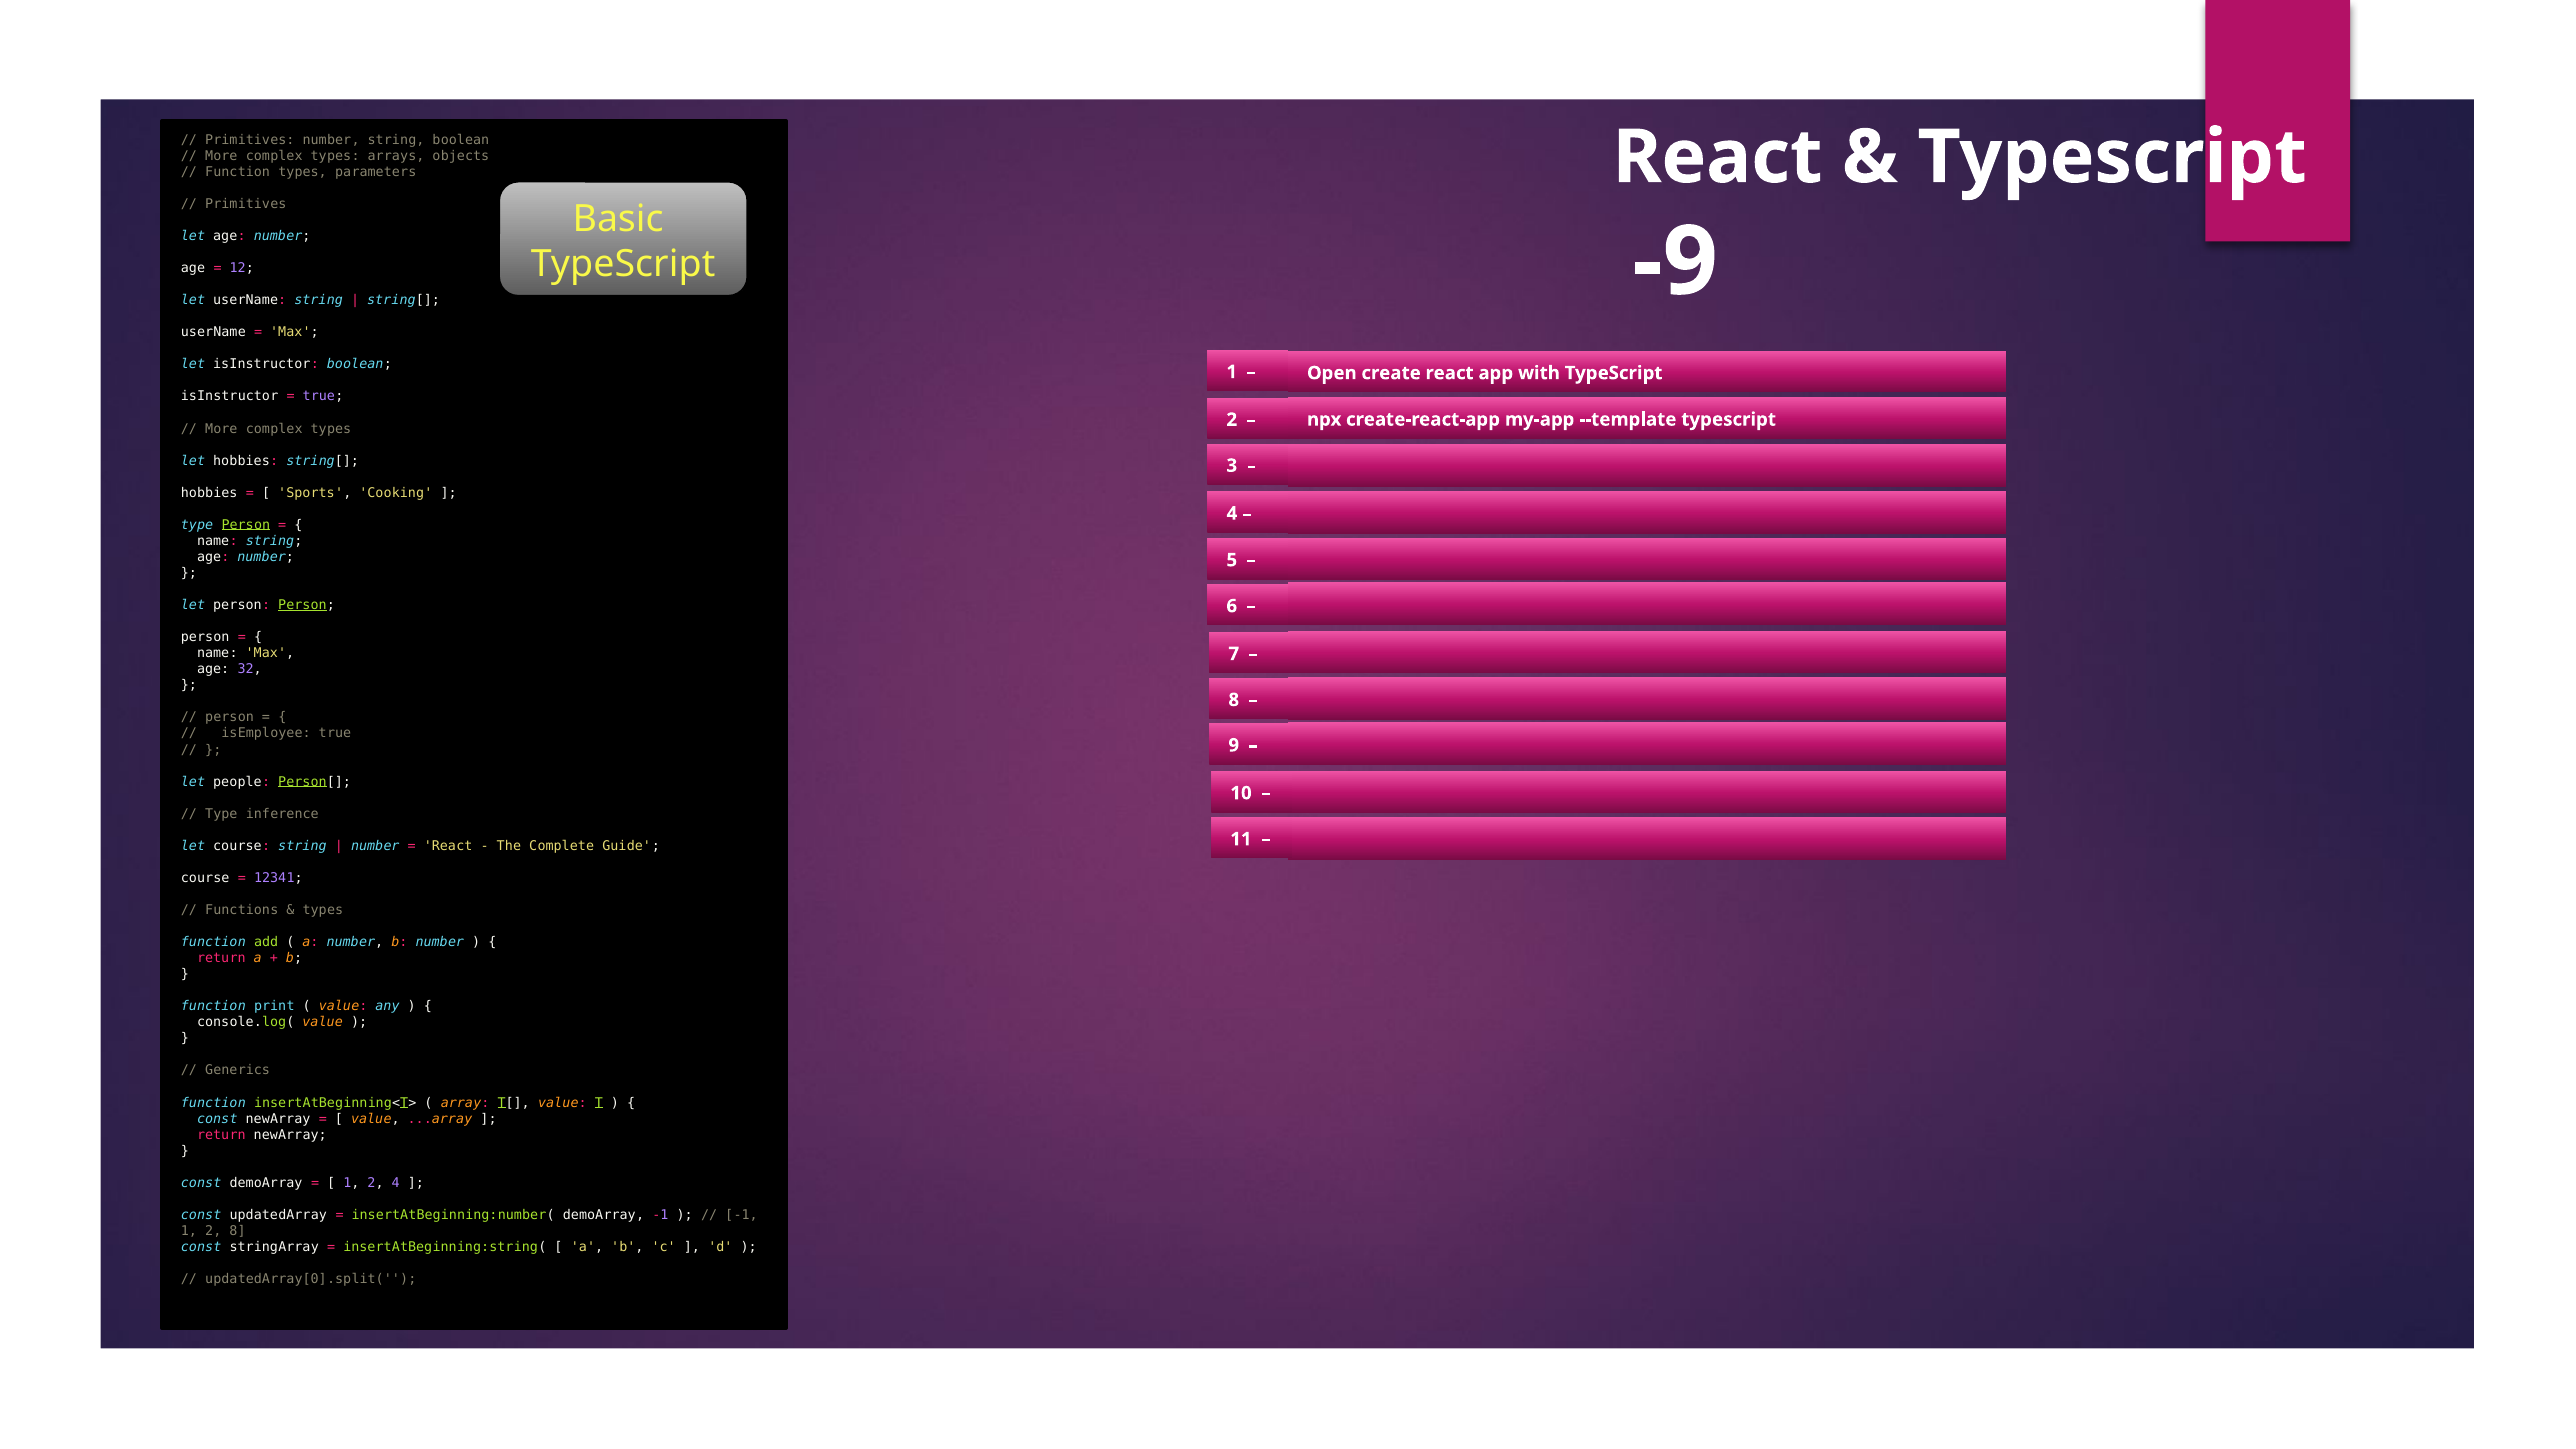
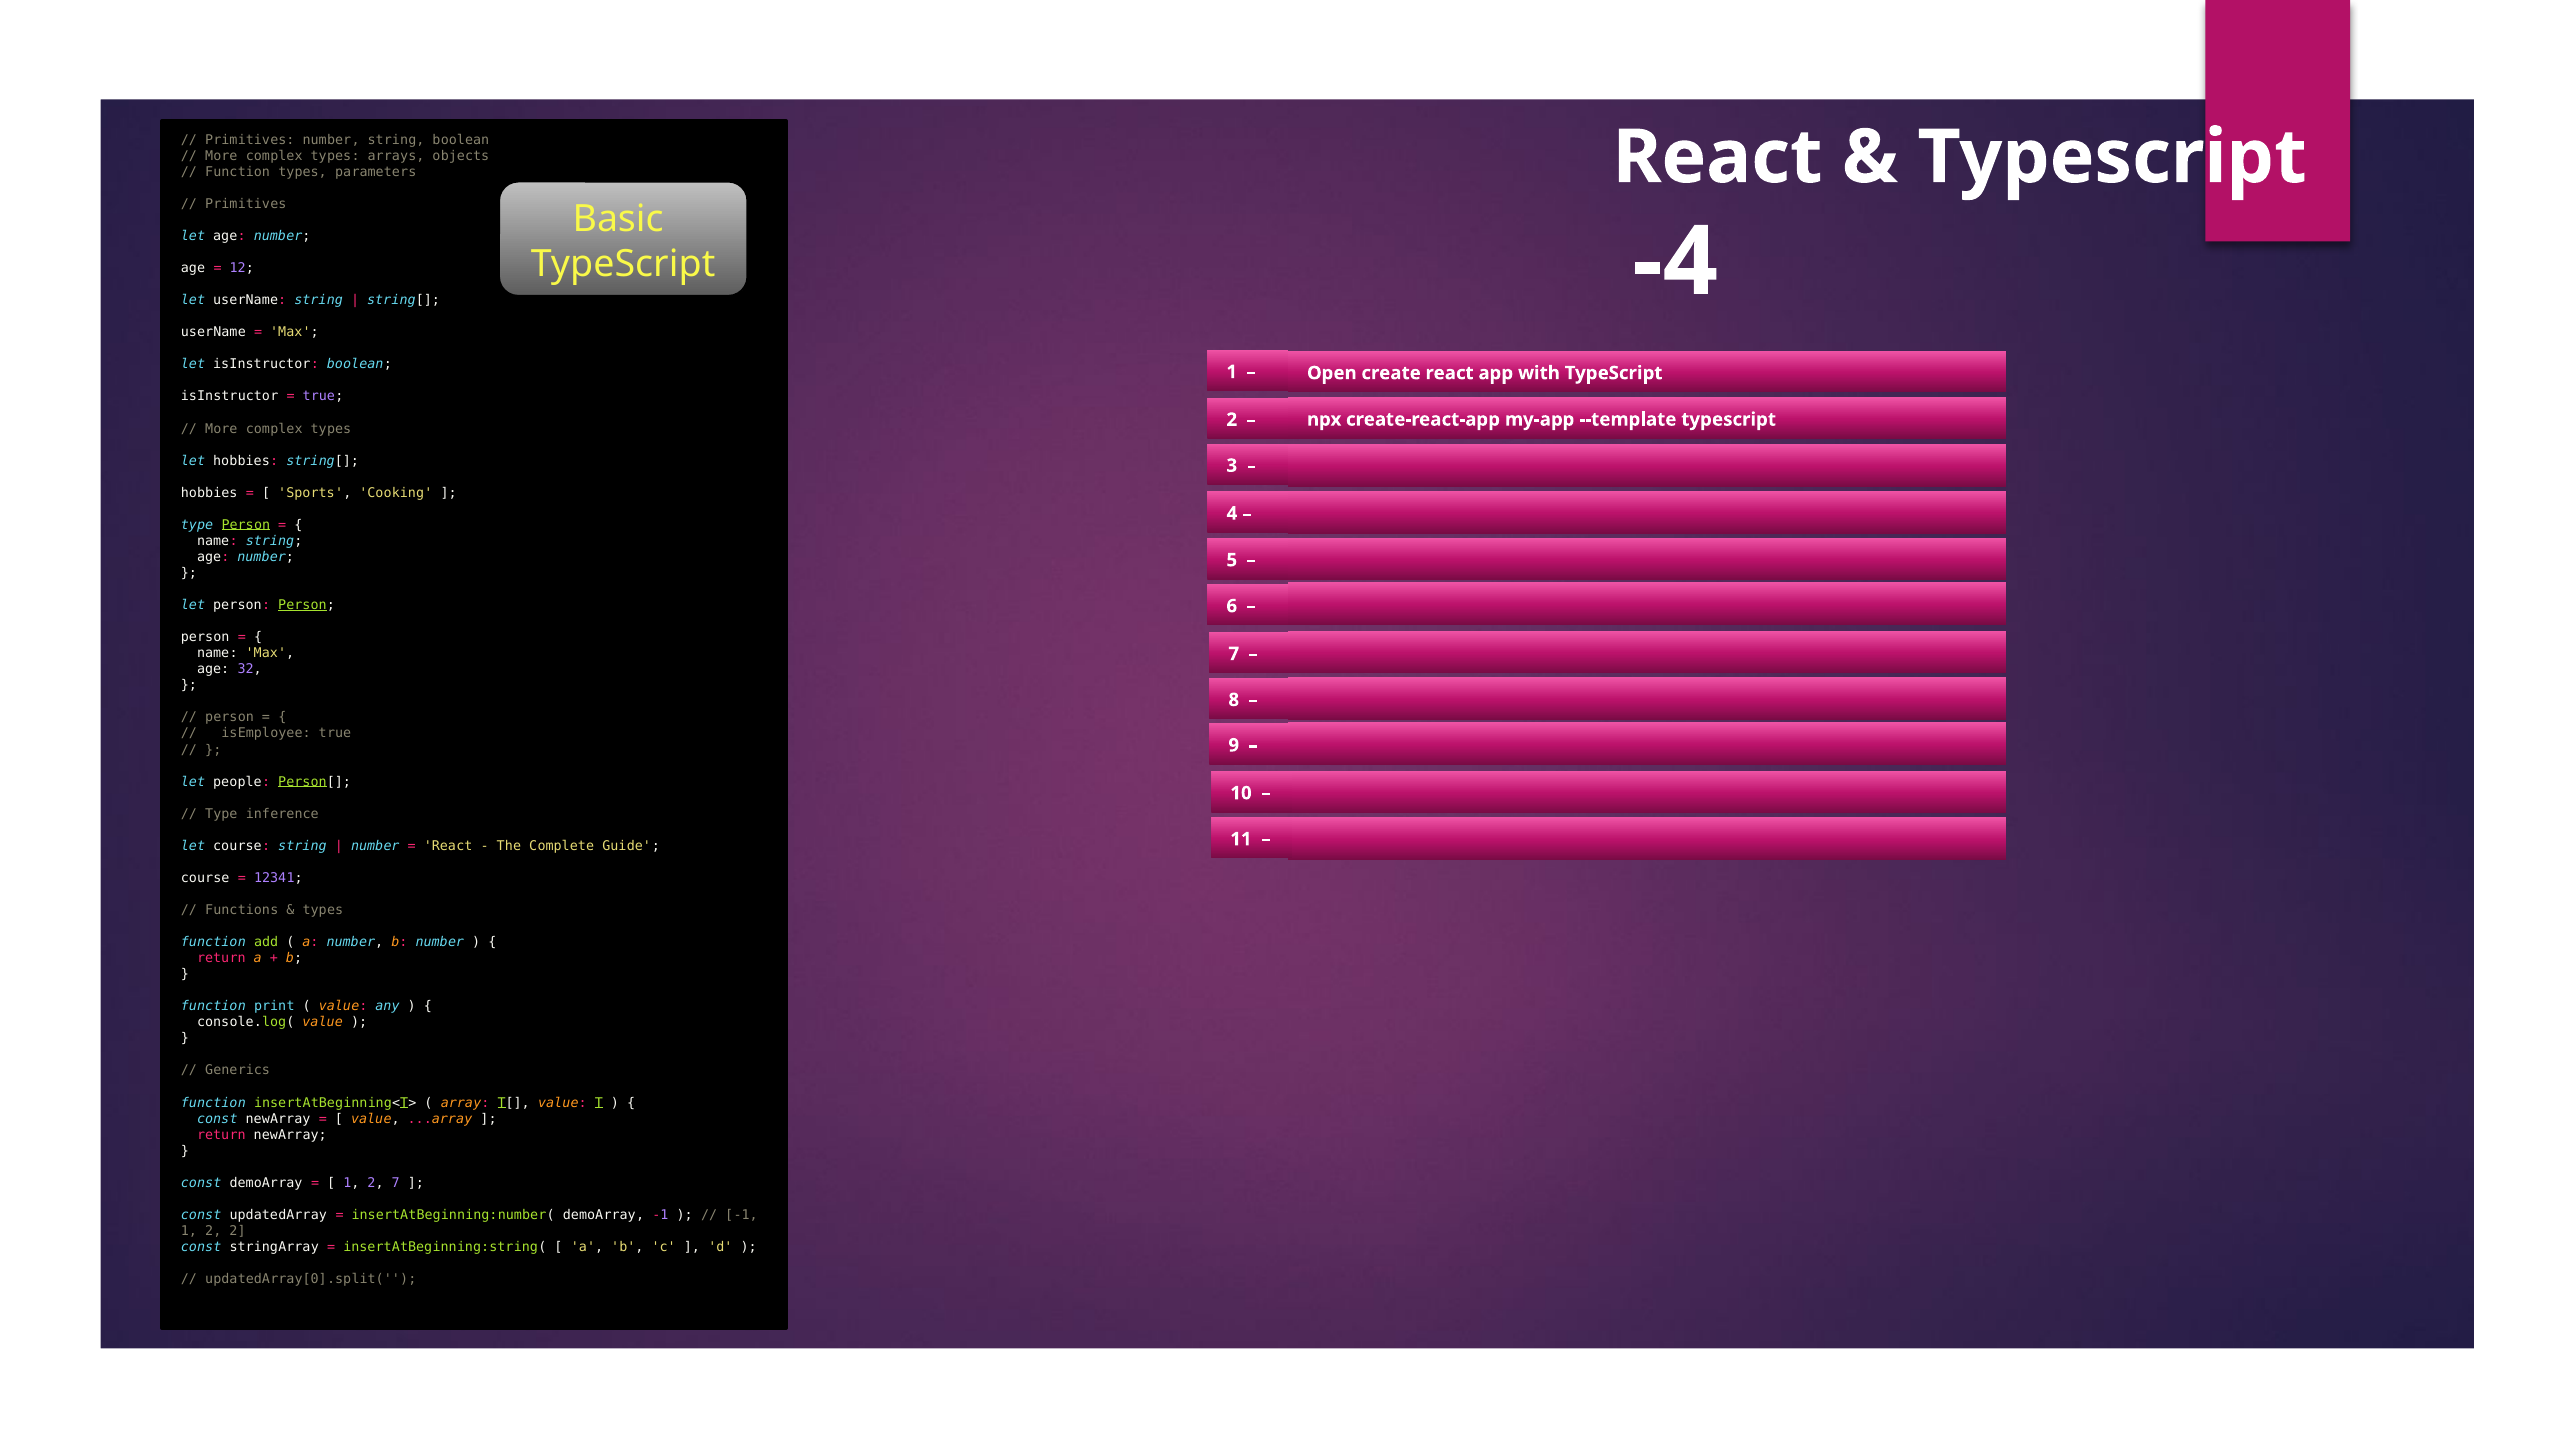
-9: -9 -> -4
2 4: 4 -> 7
2 8: 8 -> 2
